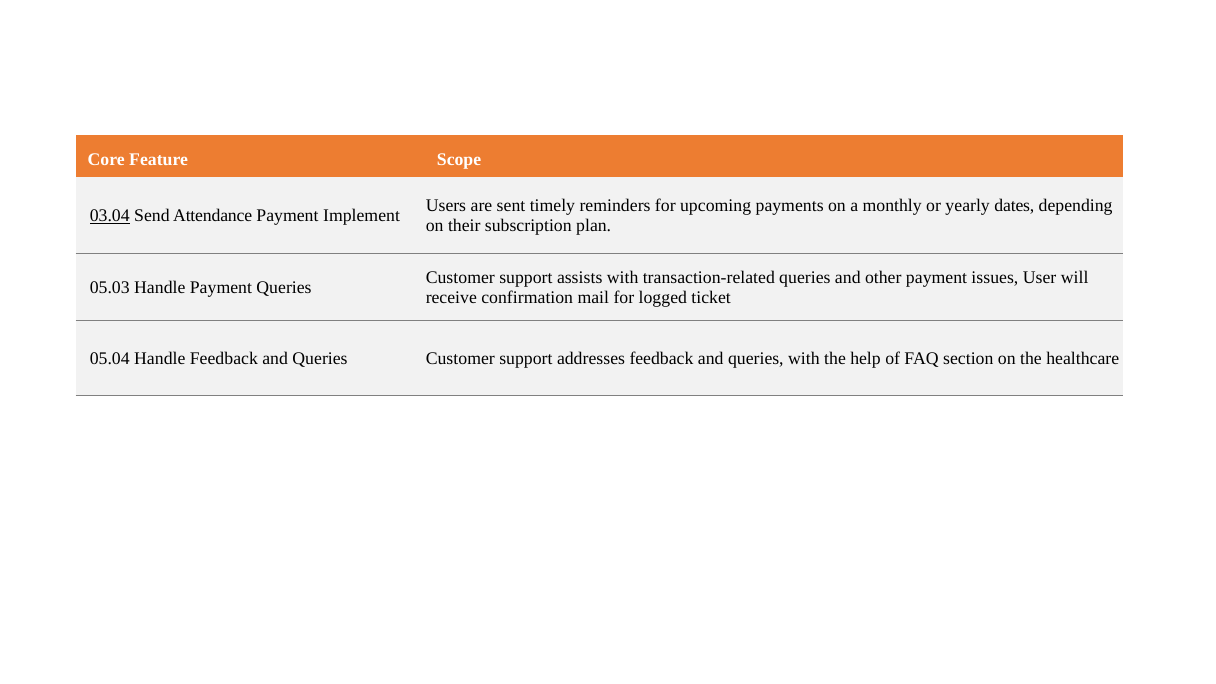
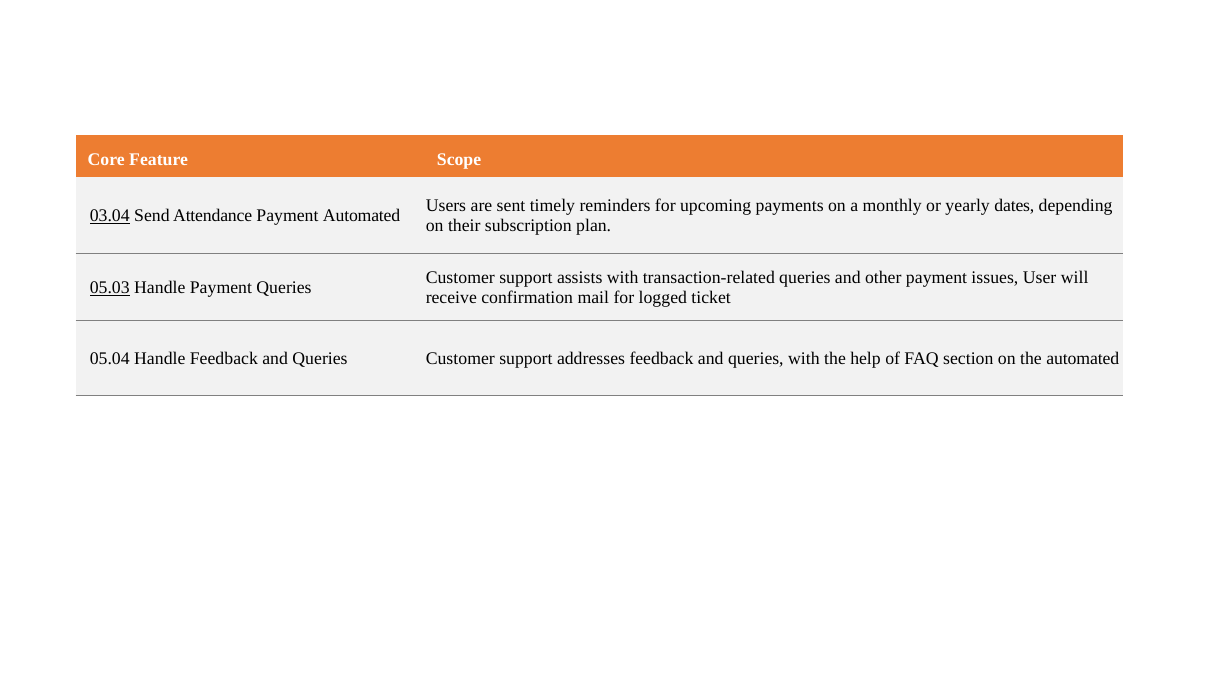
Payment Implement: Implement -> Automated
05.03 underline: none -> present
the healthcare: healthcare -> automated
